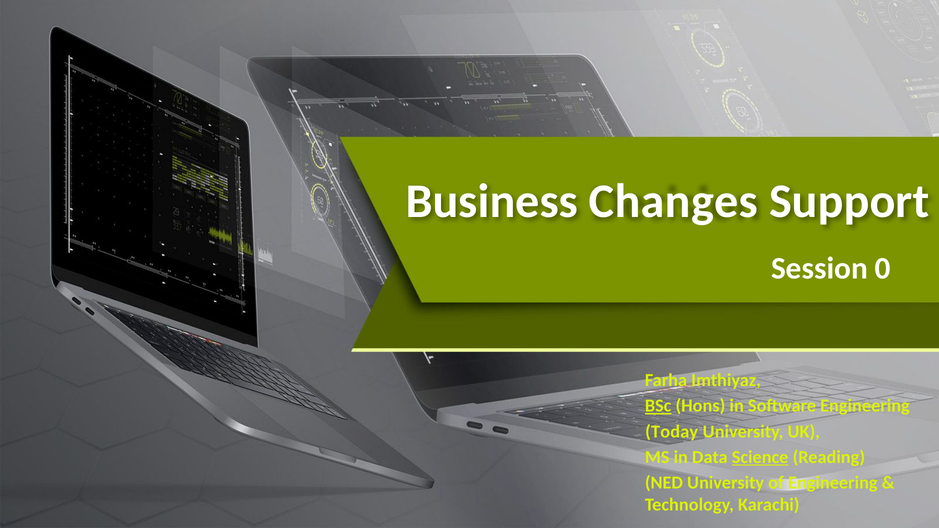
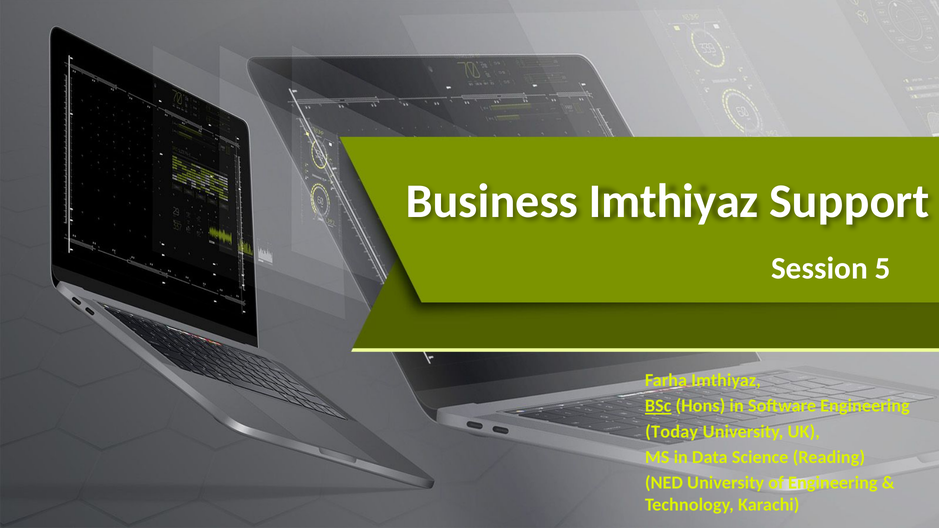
Business Changes: Changes -> Imthiyaz
0: 0 -> 5
Science underline: present -> none
